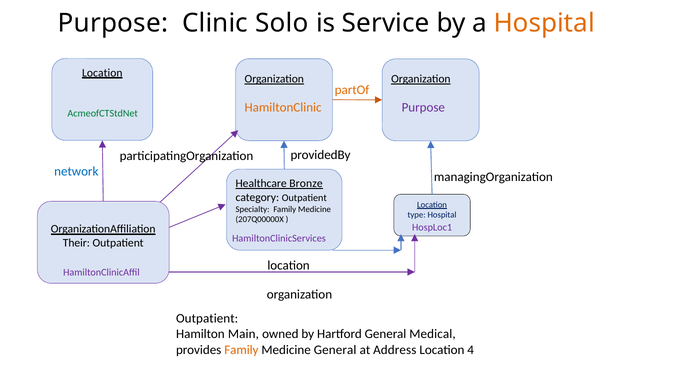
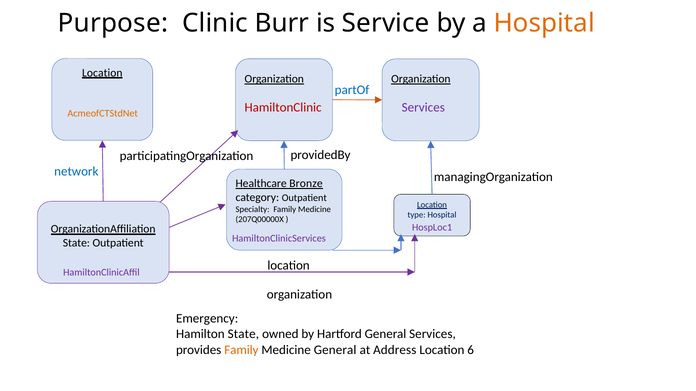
Solo: Solo -> Burr
partOf colour: orange -> blue
HamiltonClinic colour: orange -> red
Purpose at (423, 108): Purpose -> Services
AcmeofCTStdNet colour: green -> orange
Their at (76, 243): Their -> State
Outpatient at (207, 319): Outpatient -> Emergency
Hamilton Main: Main -> State
General Medical: Medical -> Services
4: 4 -> 6
